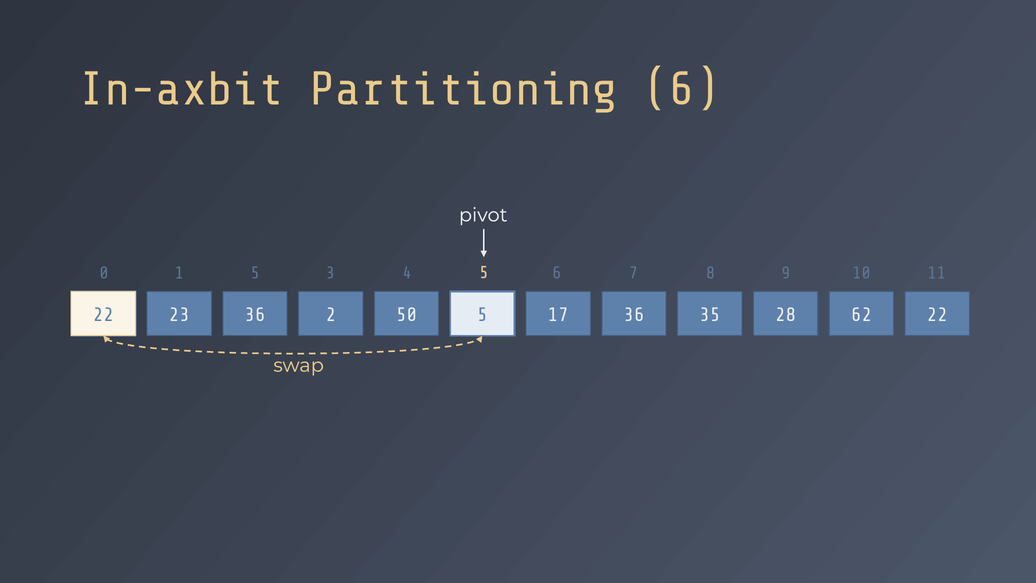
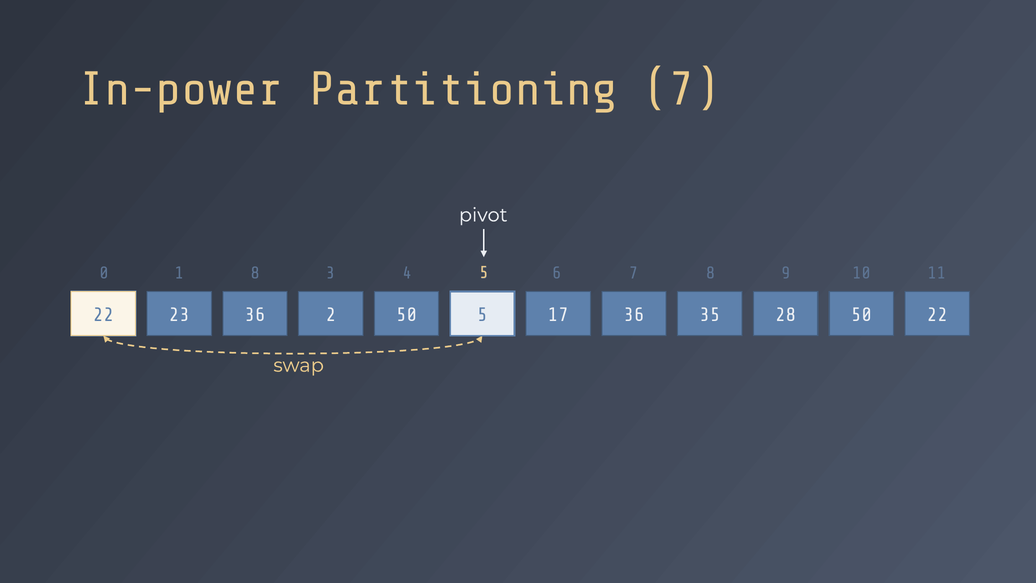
In-axbit: In-axbit -> In-power
Partitioning 6: 6 -> 7
1 5: 5 -> 8
50 62: 62 -> 50
